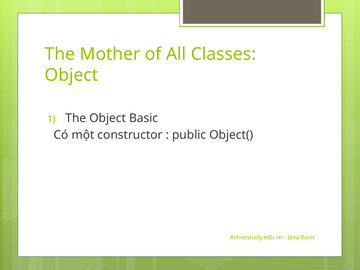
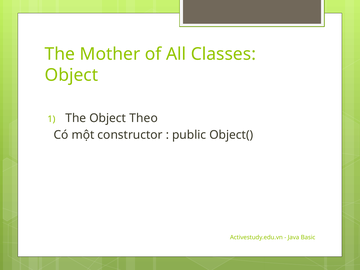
Object Basic: Basic -> Theo
